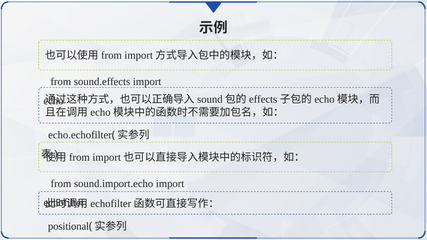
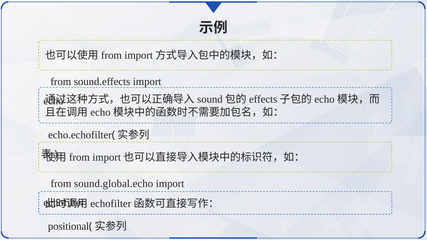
sound.import.echo: sound.import.echo -> sound.global.echo
